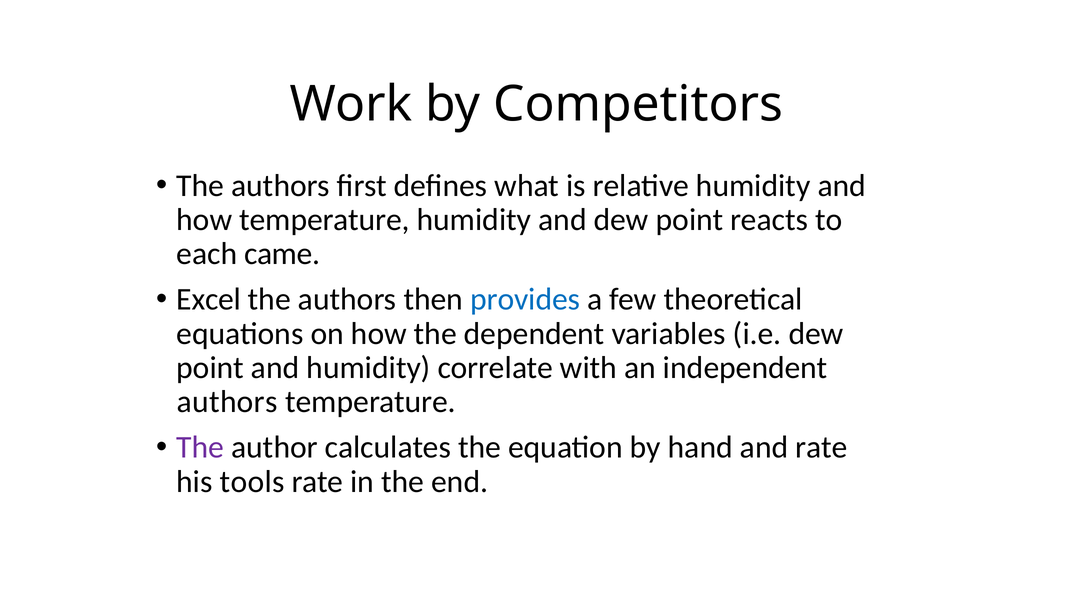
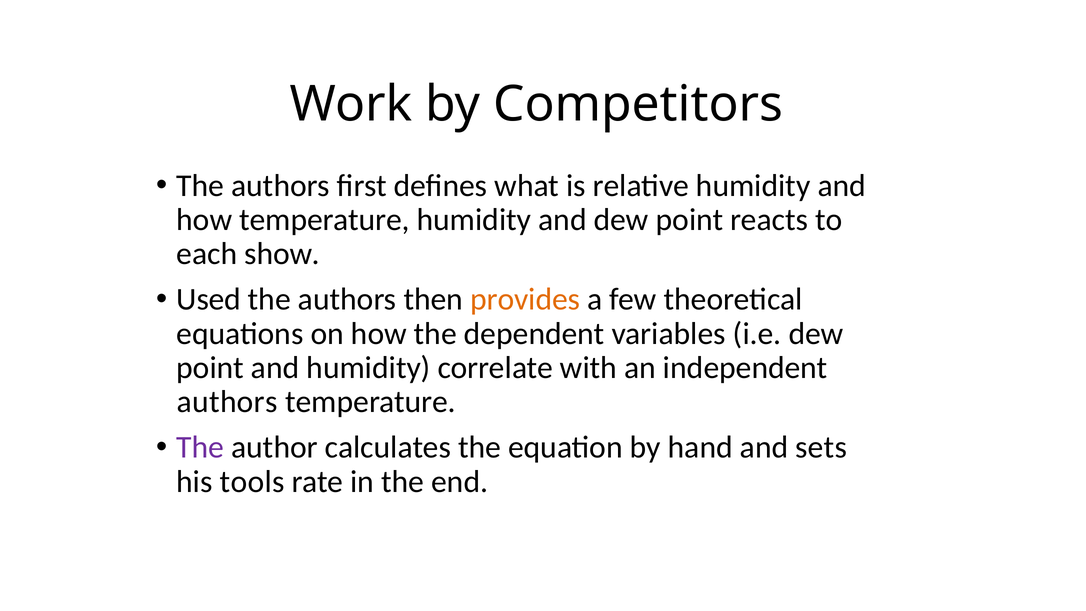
came: came -> show
Excel: Excel -> Used
provides colour: blue -> orange
and rate: rate -> sets
